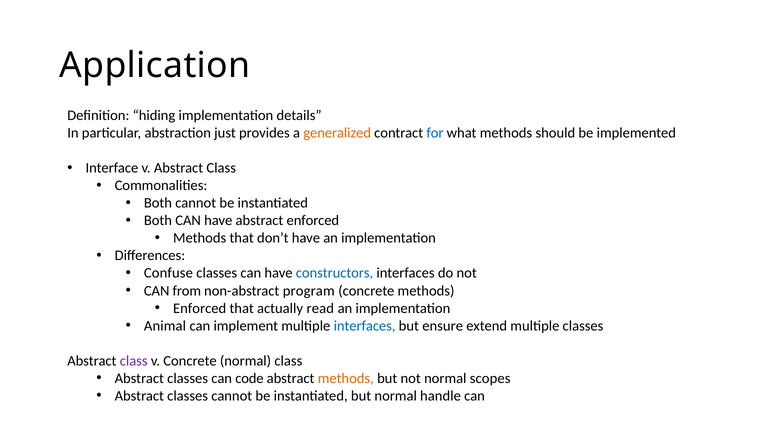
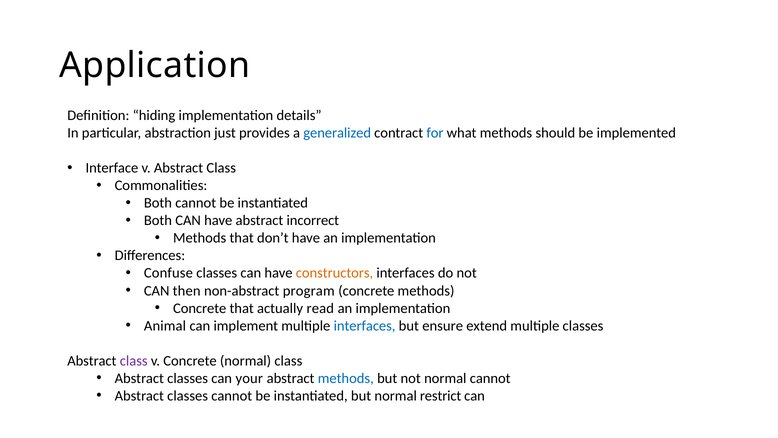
generalized colour: orange -> blue
abstract enforced: enforced -> incorrect
constructors colour: blue -> orange
from: from -> then
Enforced at (200, 308): Enforced -> Concrete
code: code -> your
methods at (346, 378) colour: orange -> blue
normal scopes: scopes -> cannot
handle: handle -> restrict
